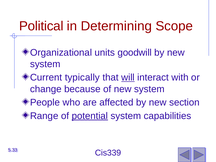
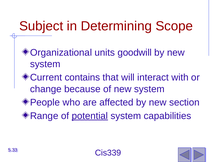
Political: Political -> Subject
typically: typically -> contains
will underline: present -> none
